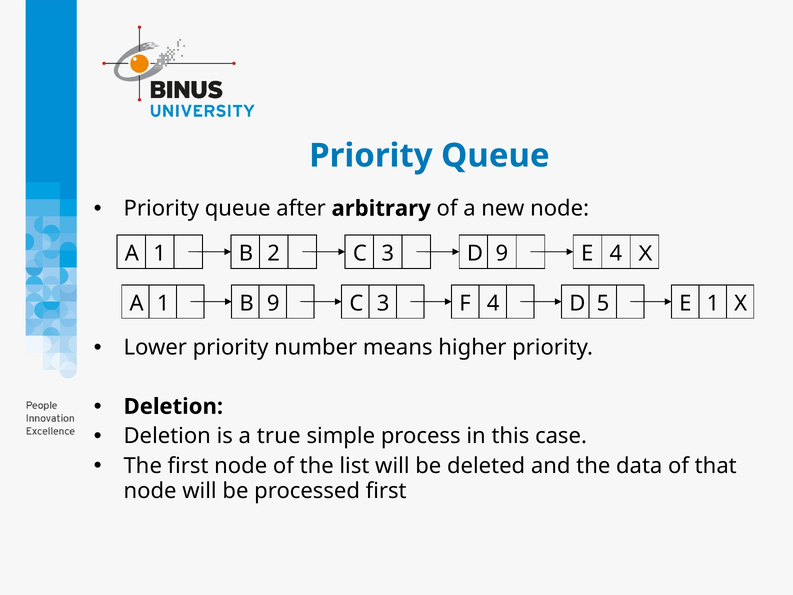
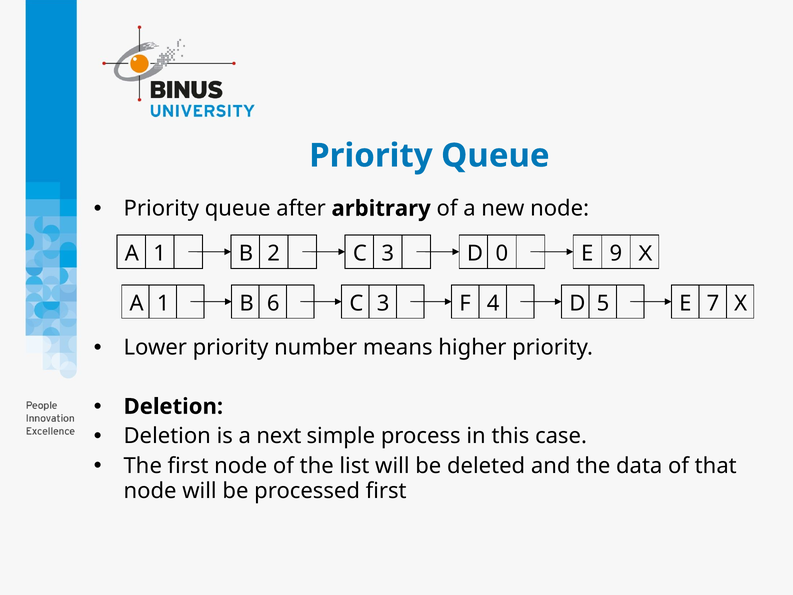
D 9: 9 -> 0
E 4: 4 -> 9
B 9: 9 -> 6
E 1: 1 -> 7
true: true -> next
